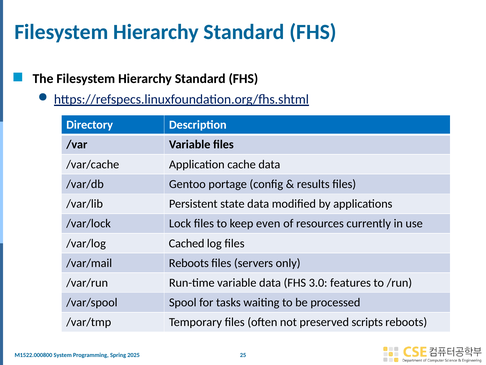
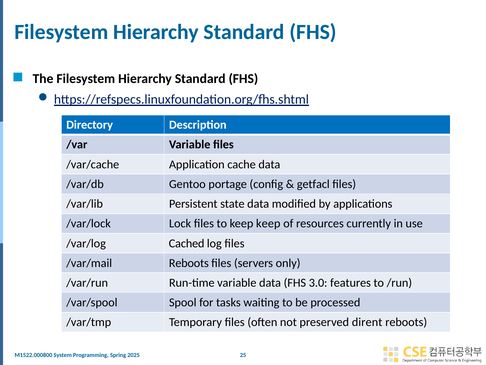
results: results -> getfacl
keep even: even -> keep
scripts: scripts -> dirent
